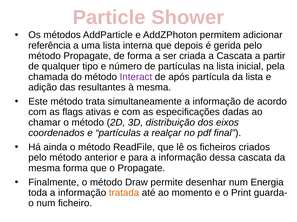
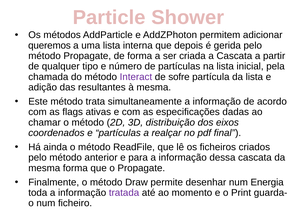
referência: referência -> queremos
após: após -> sofre
tratada colour: orange -> purple
